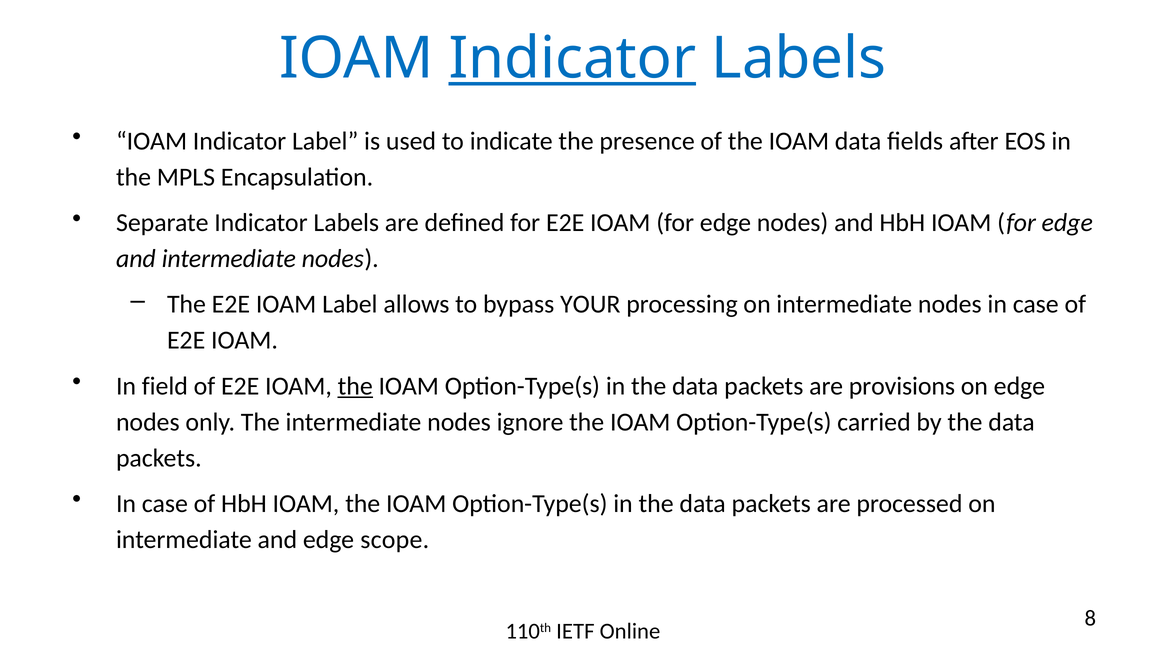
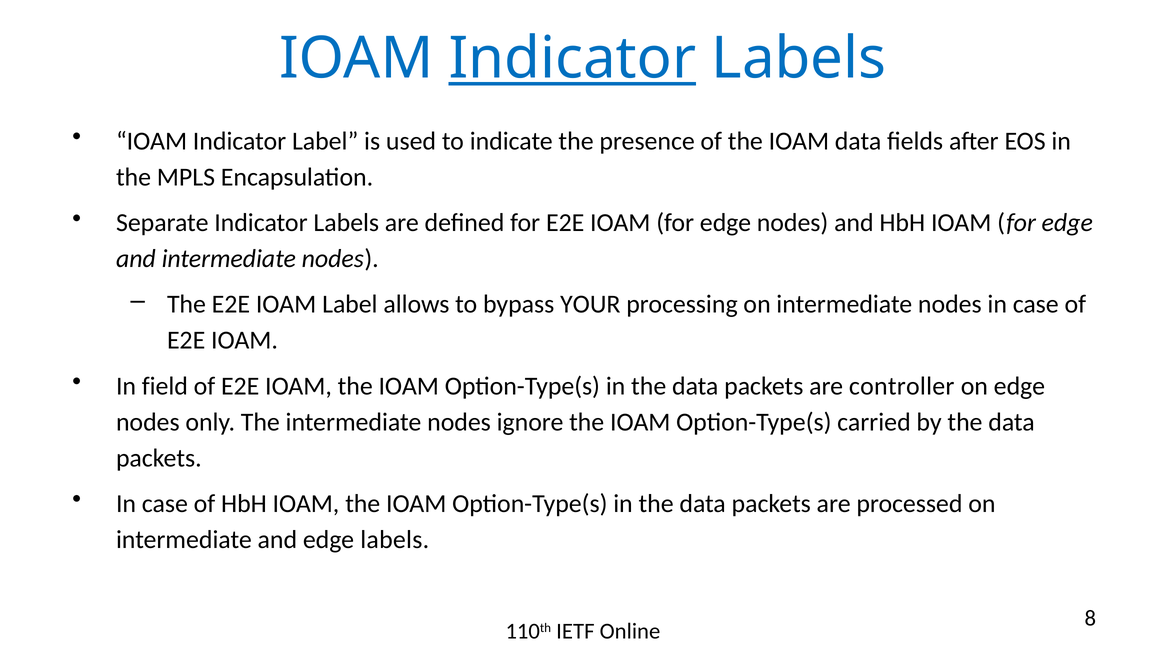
the at (355, 386) underline: present -> none
provisions: provisions -> controller
edge scope: scope -> labels
